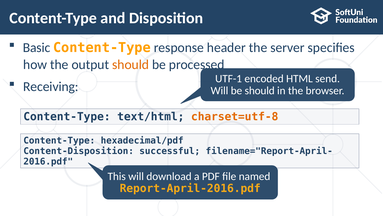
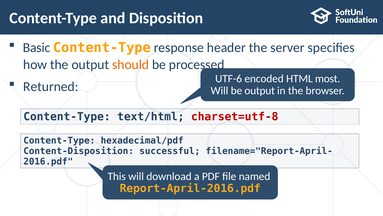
UTF-1: UTF-1 -> UTF-6
send: send -> most
Receiving: Receiving -> Returned
be should: should -> output
charset=utf-8 colour: orange -> red
